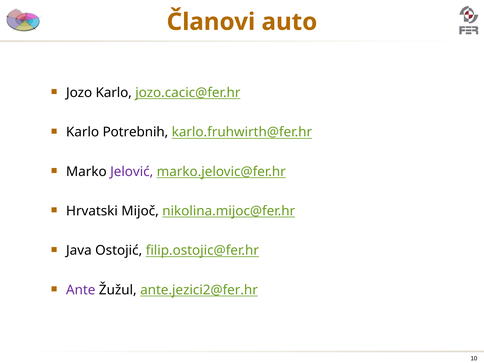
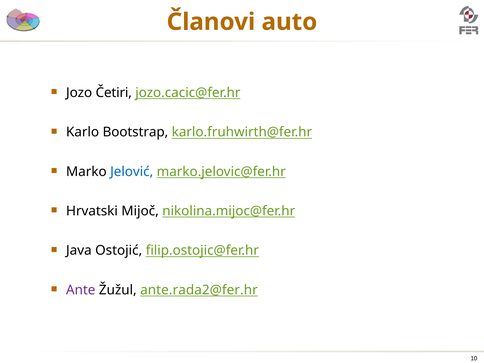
Jozo Karlo: Karlo -> Četiri
Potrebnih: Potrebnih -> Bootstrap
Jelović colour: purple -> blue
ante.jezici2@fer.hr: ante.jezici2@fer.hr -> ante.rada2@fer.hr
